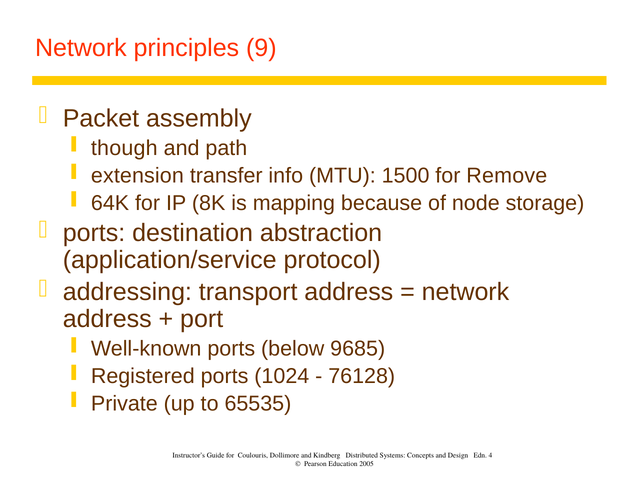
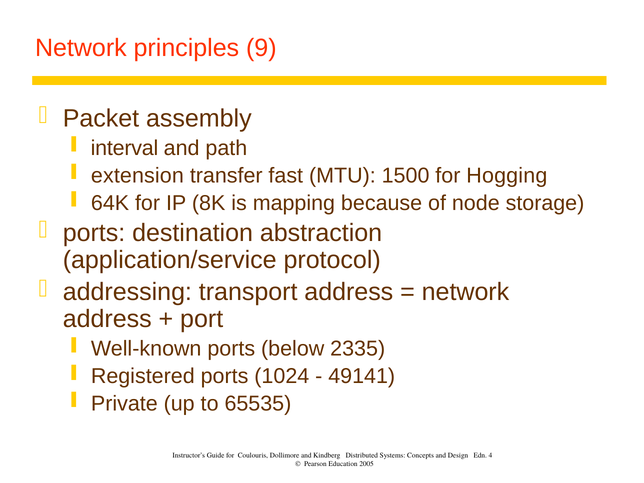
though: though -> interval
info: info -> fast
Remove: Remove -> Hogging
9685: 9685 -> 2335
76128: 76128 -> 49141
